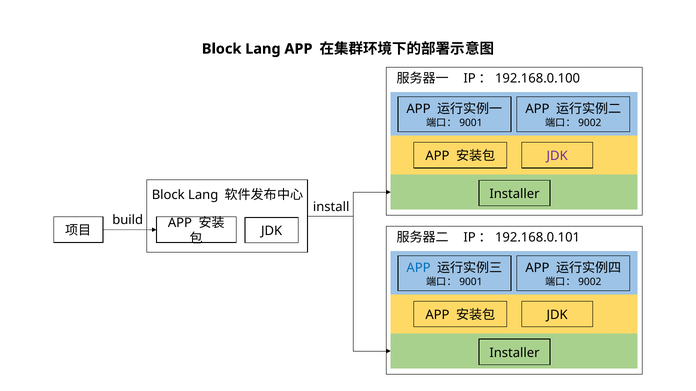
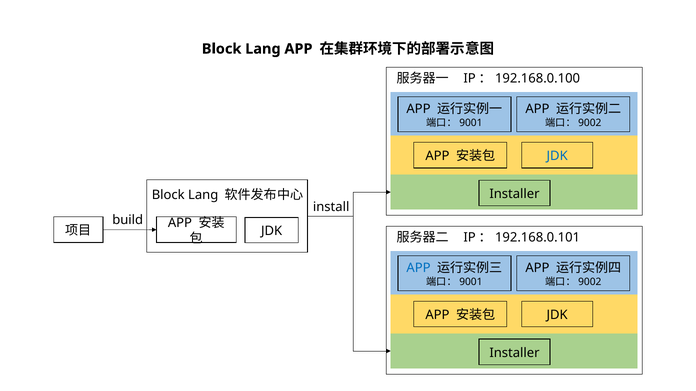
JDK at (557, 156) colour: purple -> blue
